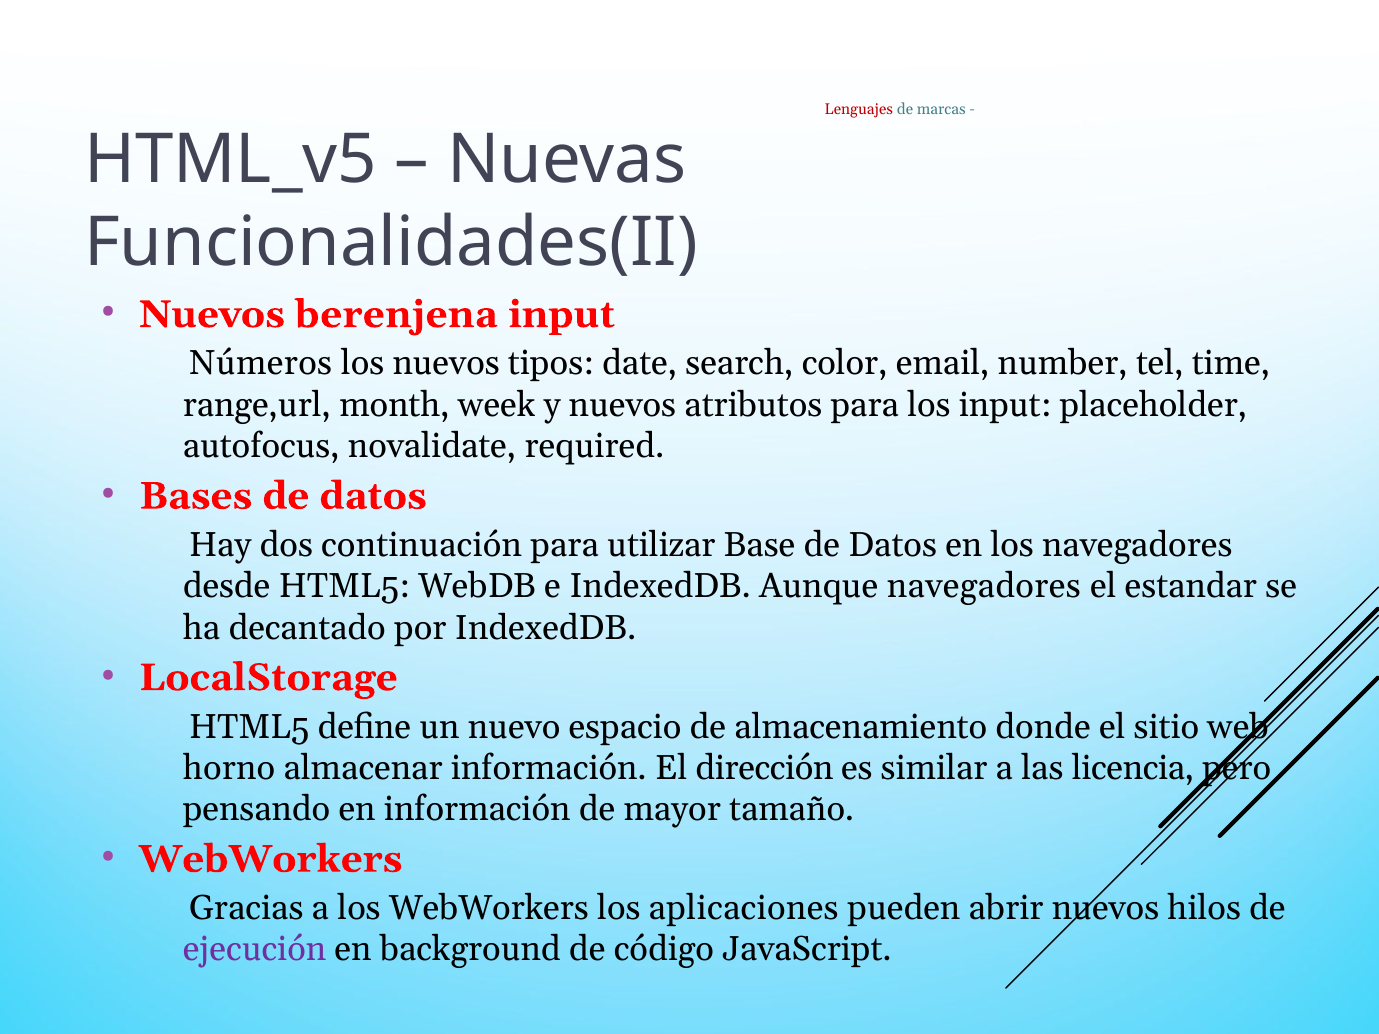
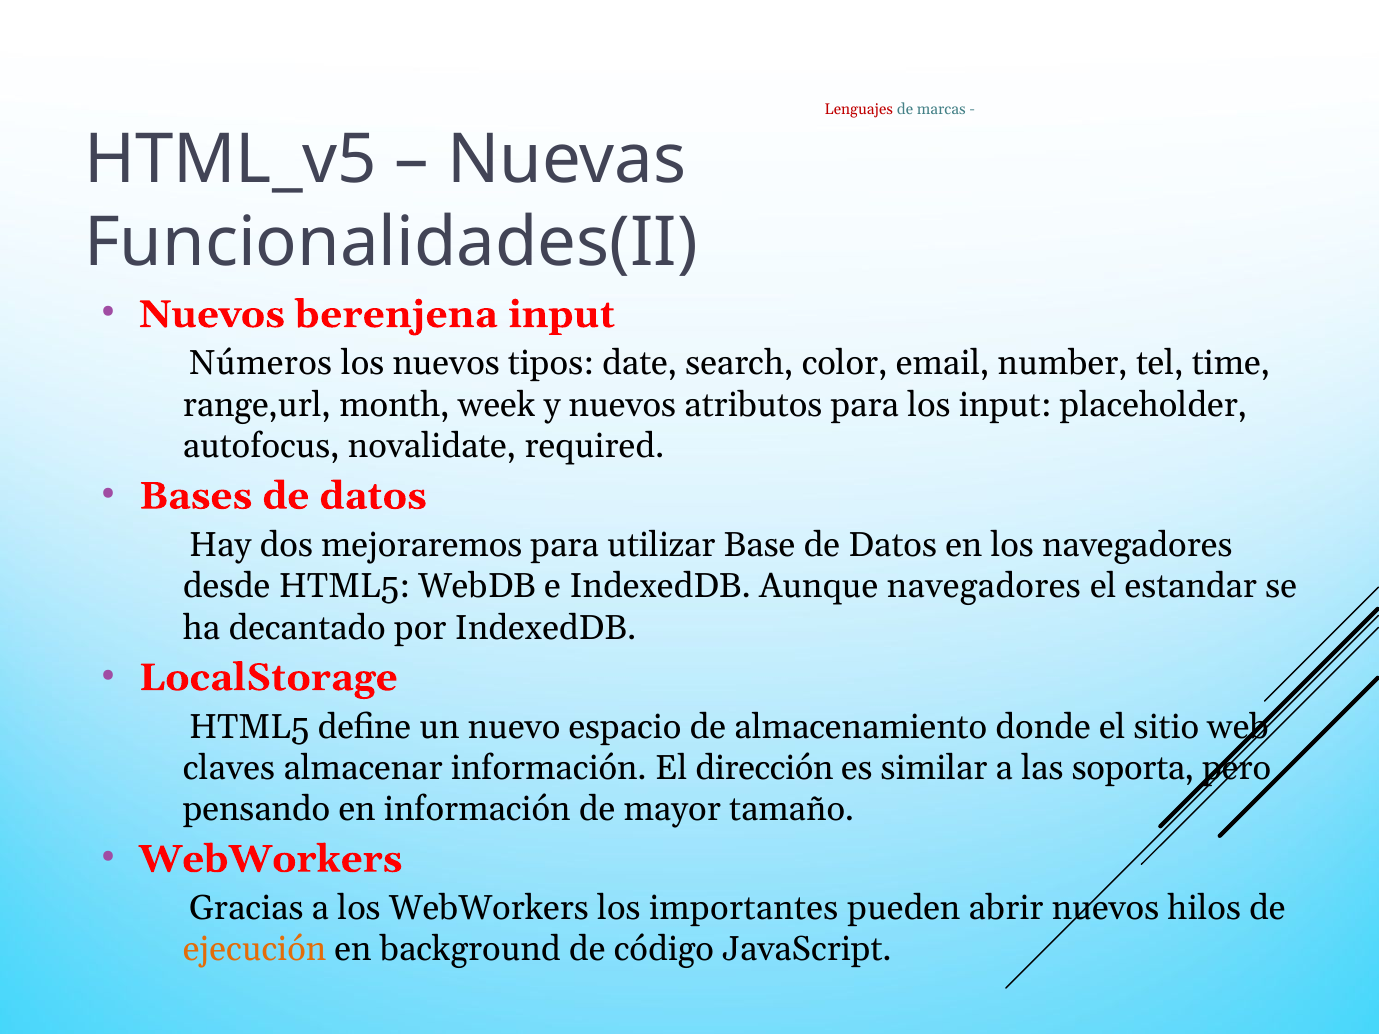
continuación: continuación -> mejoraremos
horno: horno -> claves
licencia: licencia -> soporta
aplicaciones: aplicaciones -> importantes
ejecución colour: purple -> orange
